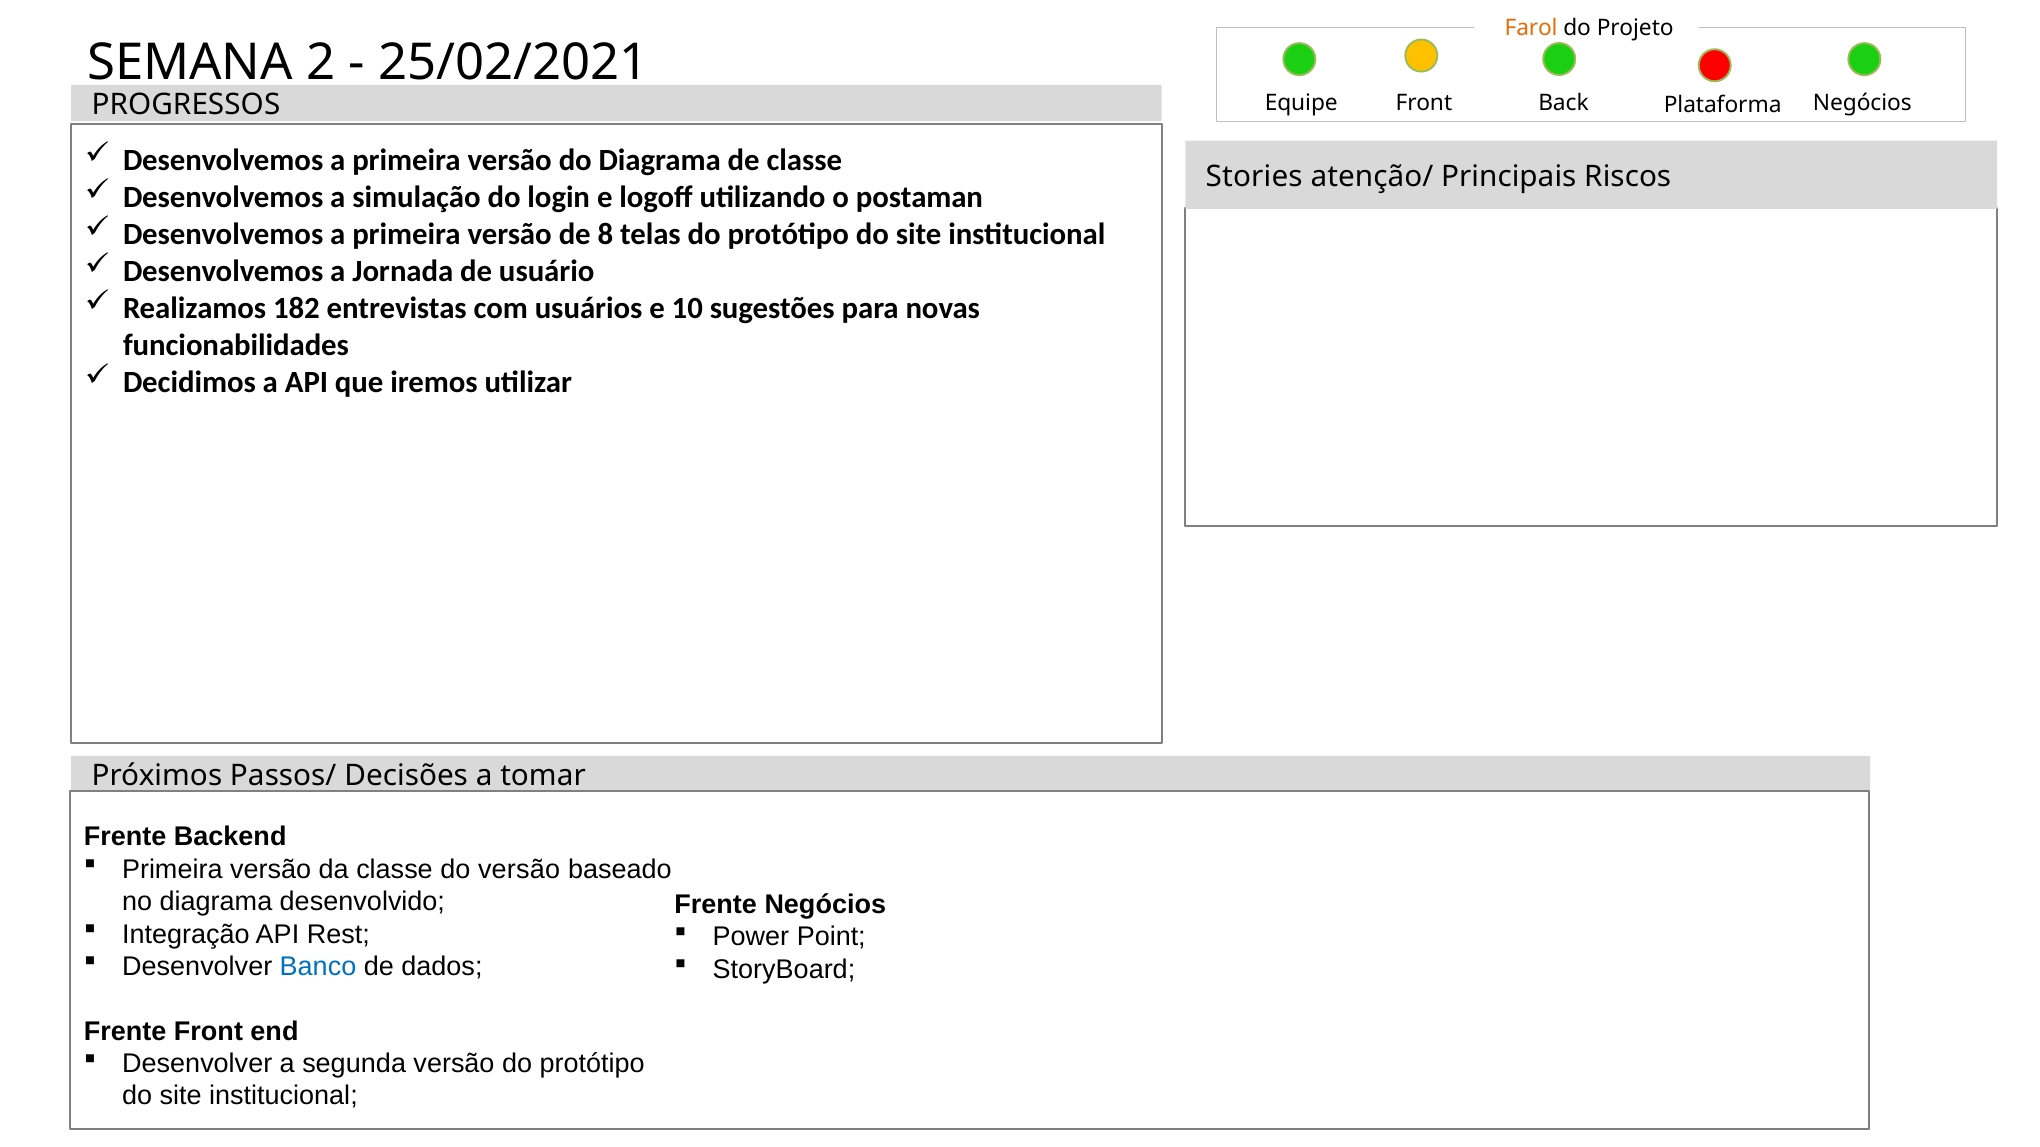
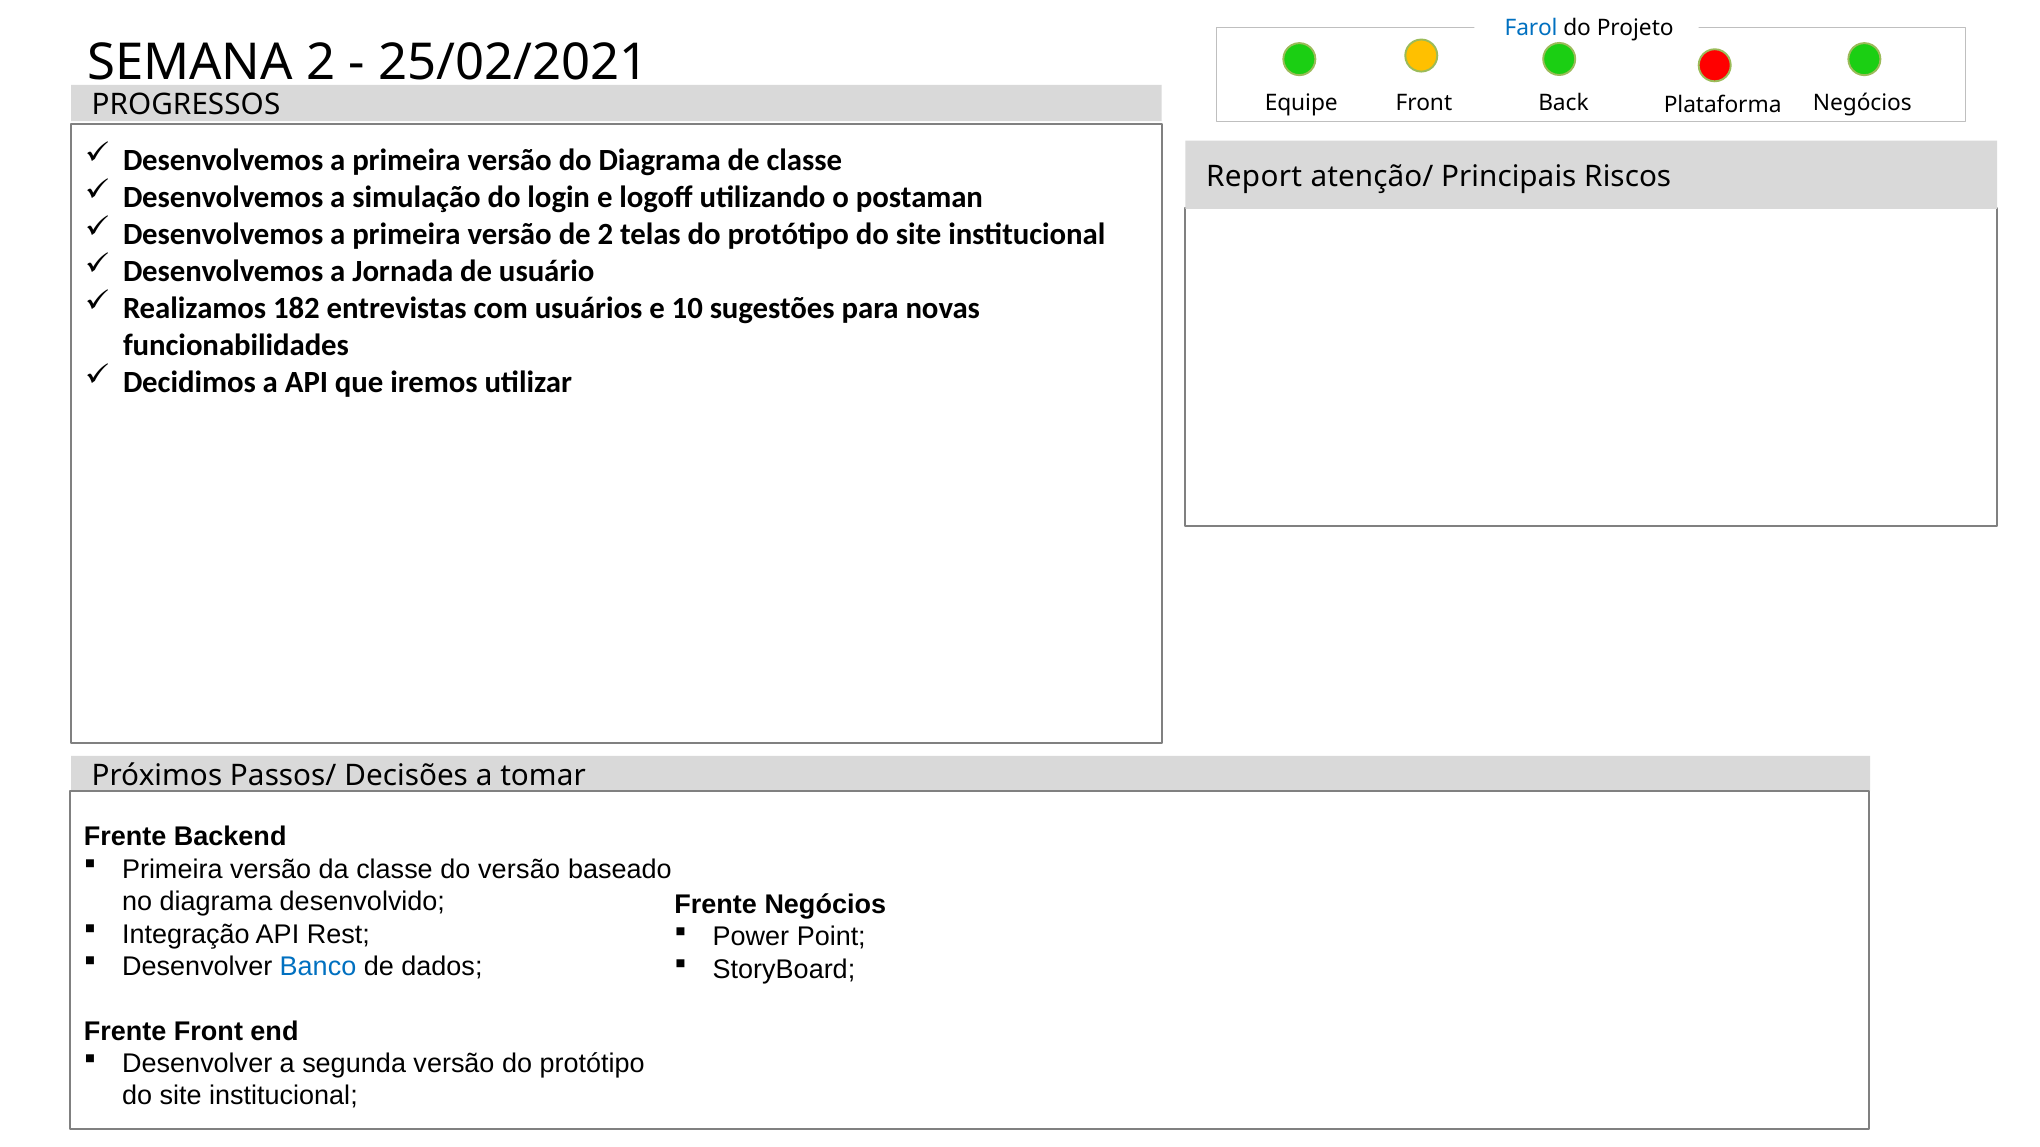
Farol colour: orange -> blue
Stories: Stories -> Report
de 8: 8 -> 2
